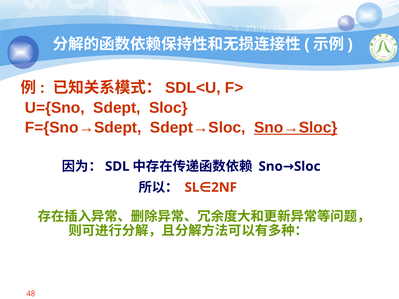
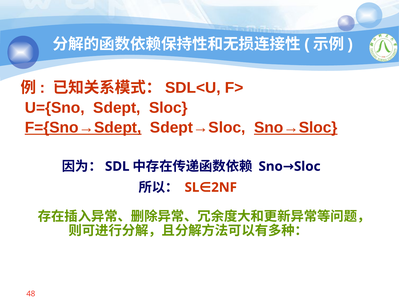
F={Sno→Sdept underline: none -> present
